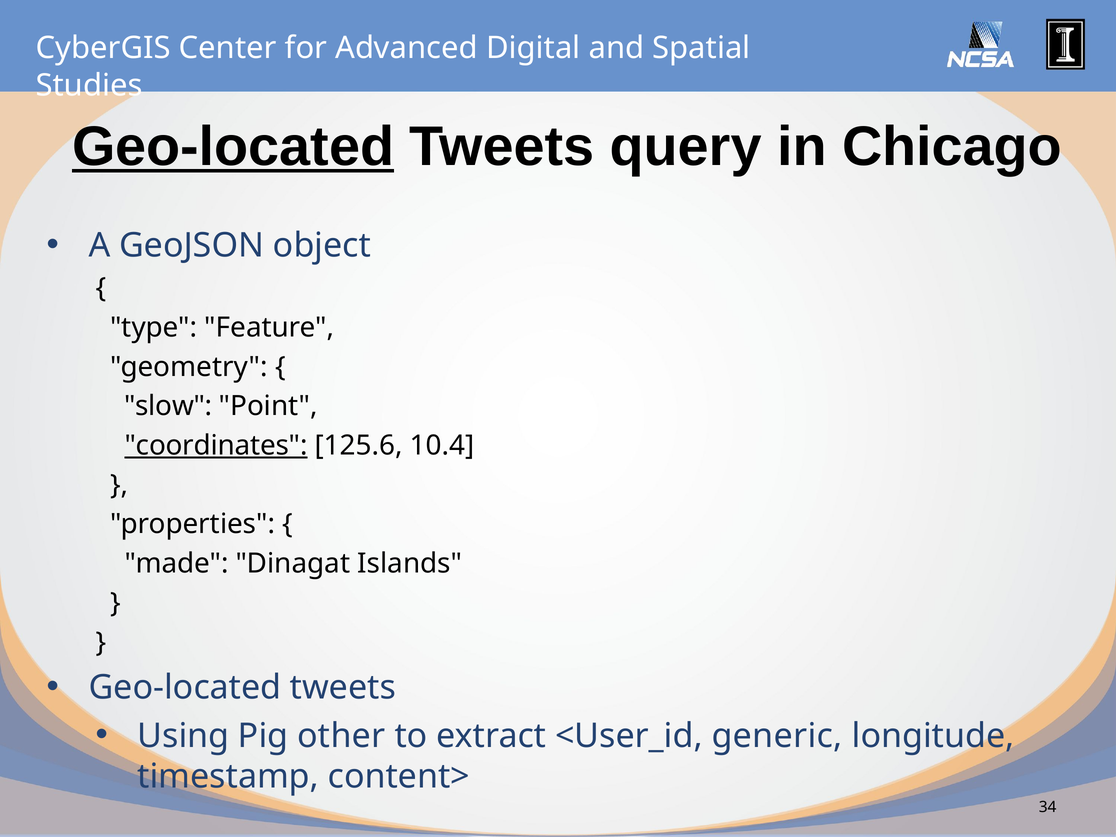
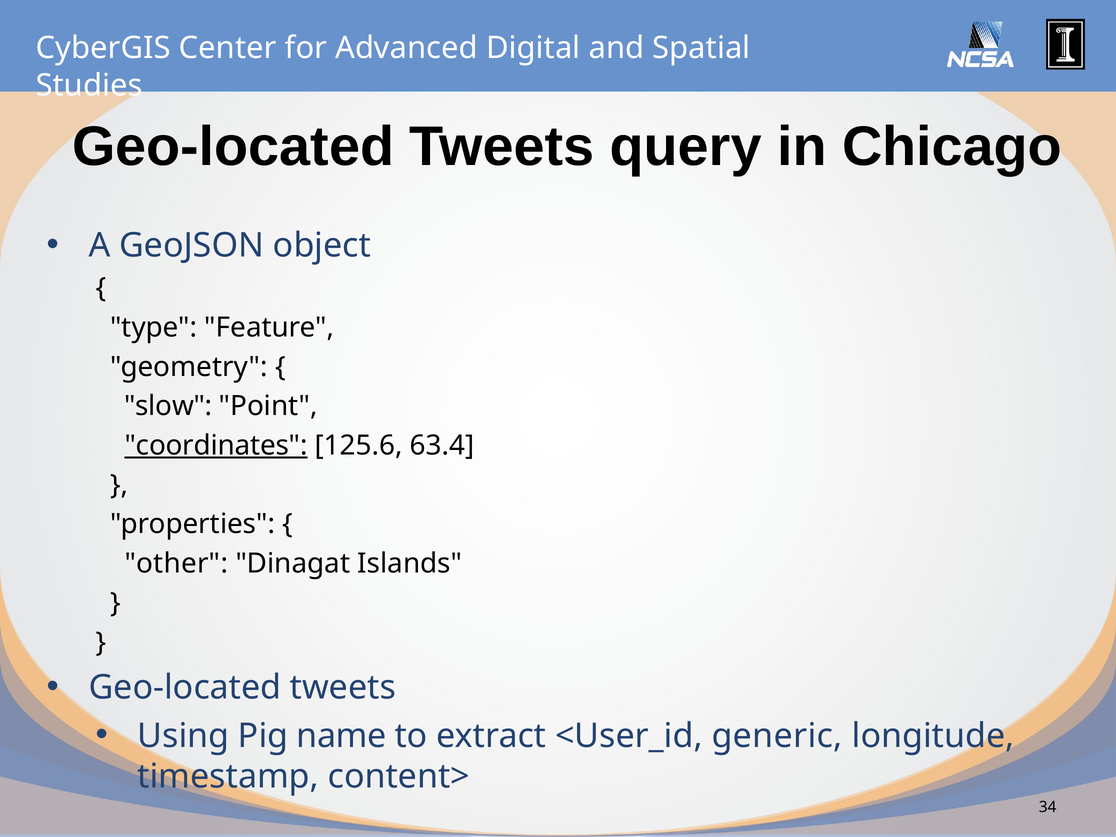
Geo-located at (233, 147) underline: present -> none
10.4: 10.4 -> 63.4
made: made -> other
other: other -> name
